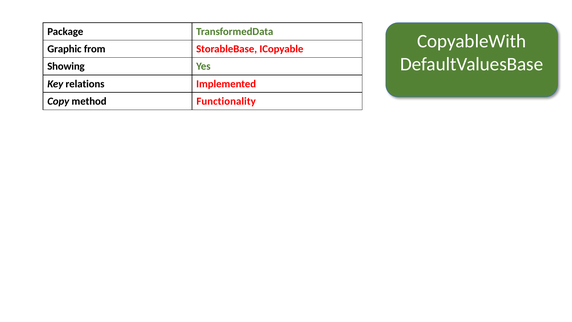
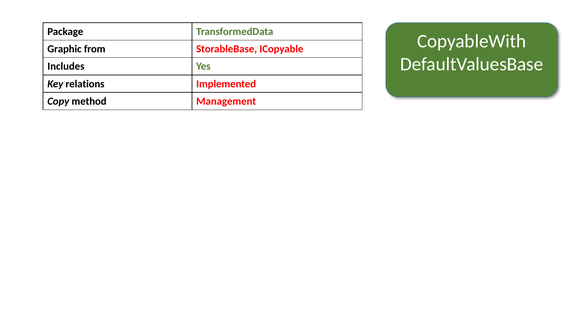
Showing: Showing -> Includes
Functionality: Functionality -> Management
